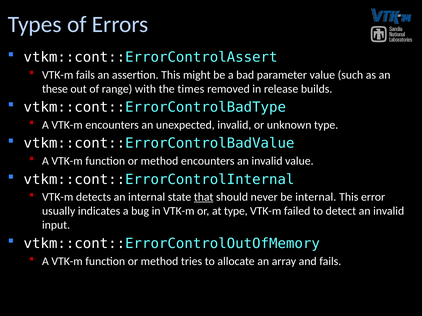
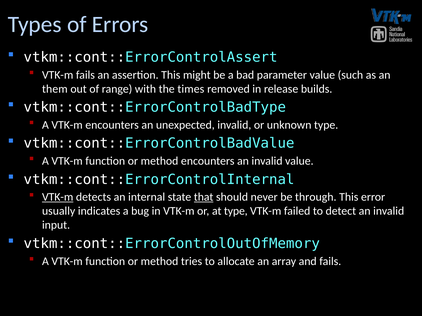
these: these -> them
VTK-m at (58, 197) underline: none -> present
be internal: internal -> through
